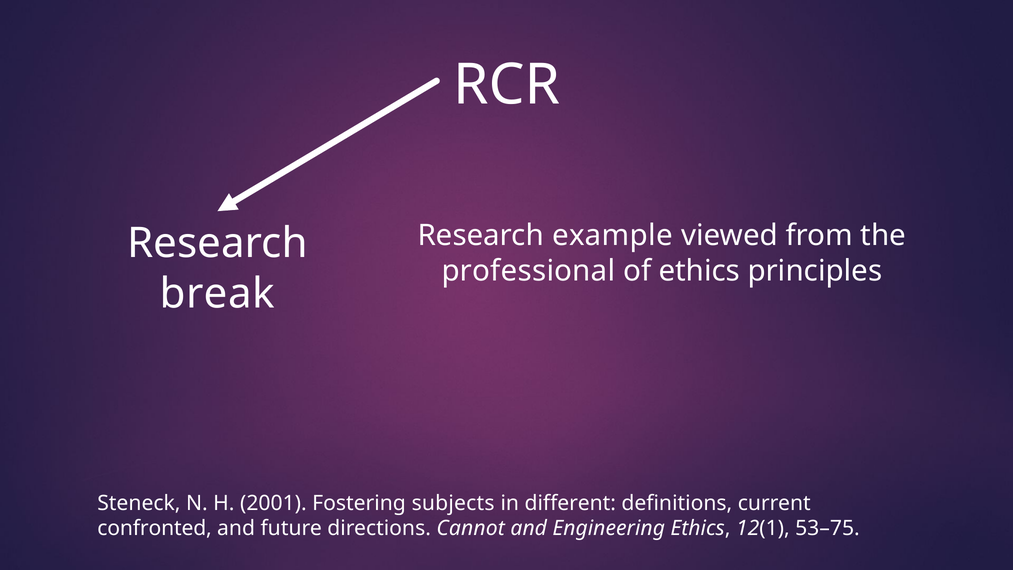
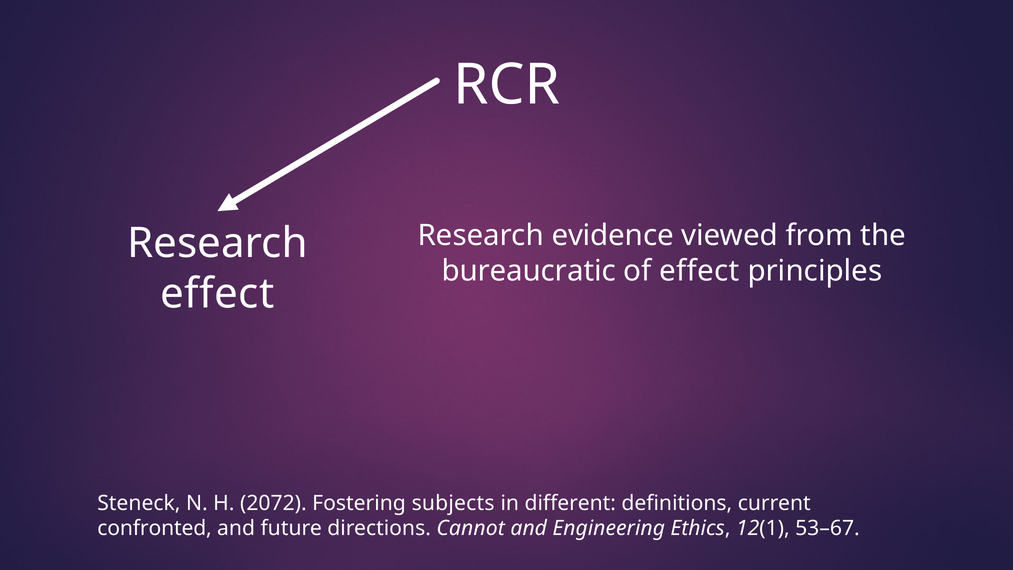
example: example -> evidence
professional: professional -> bureaucratic
of ethics: ethics -> effect
break at (217, 294): break -> effect
2001: 2001 -> 2072
53–75: 53–75 -> 53–67
